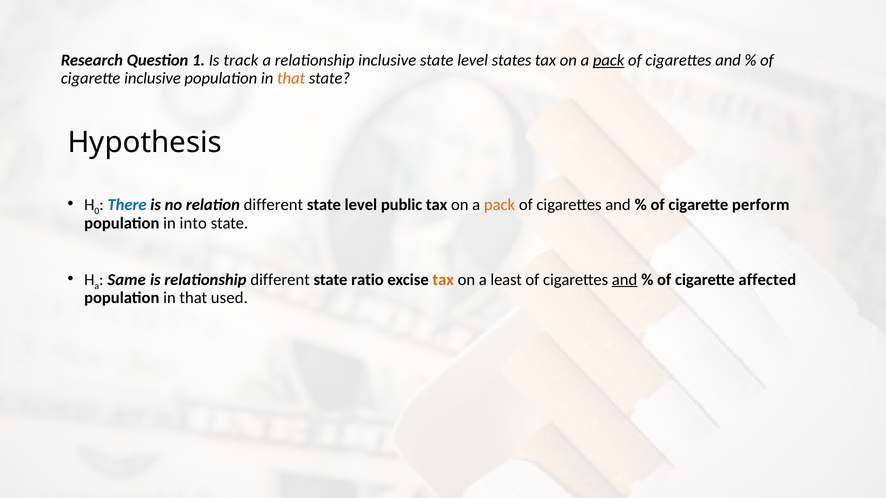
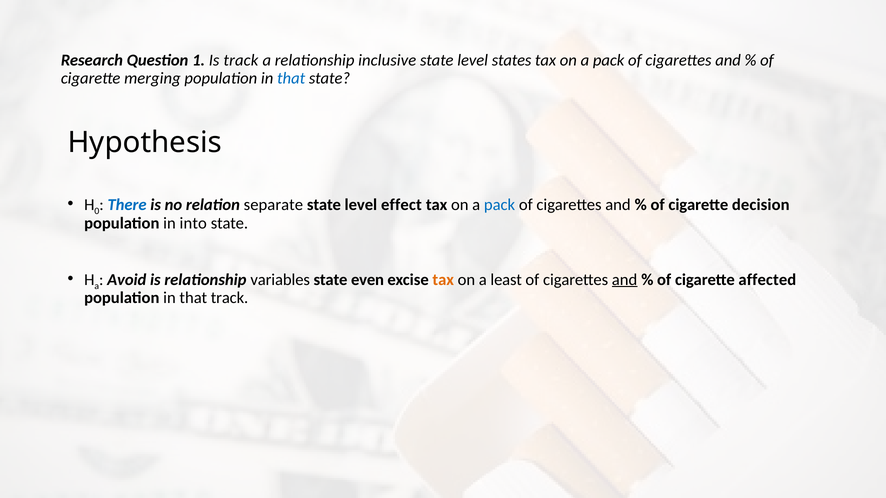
pack at (609, 60) underline: present -> none
cigarette inclusive: inclusive -> merging
that at (291, 78) colour: orange -> blue
relation different: different -> separate
public: public -> effect
pack at (500, 205) colour: orange -> blue
perform: perform -> decision
Same: Same -> Avoid
relationship different: different -> variables
ratio: ratio -> even
that used: used -> track
